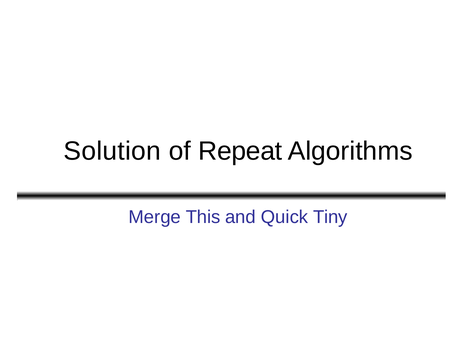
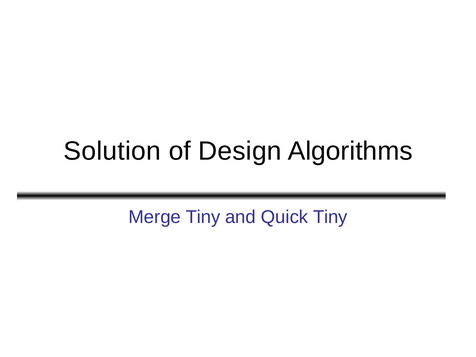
Repeat: Repeat -> Design
Merge This: This -> Tiny
